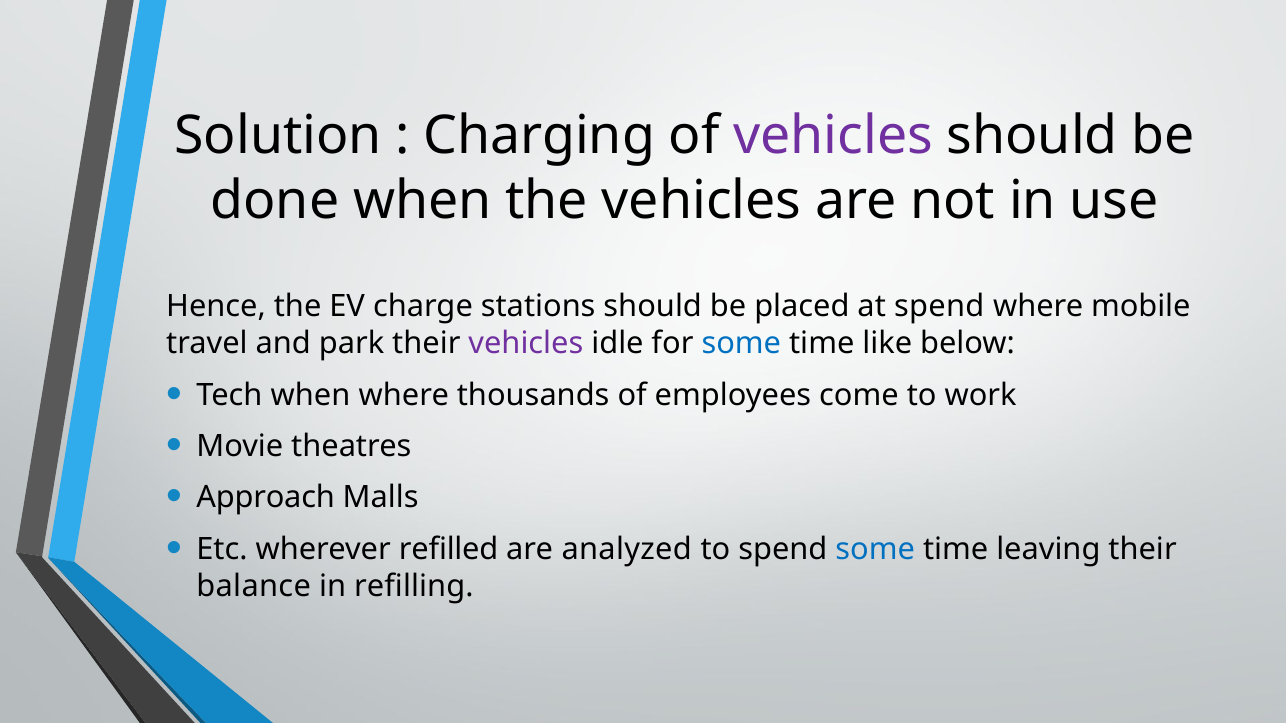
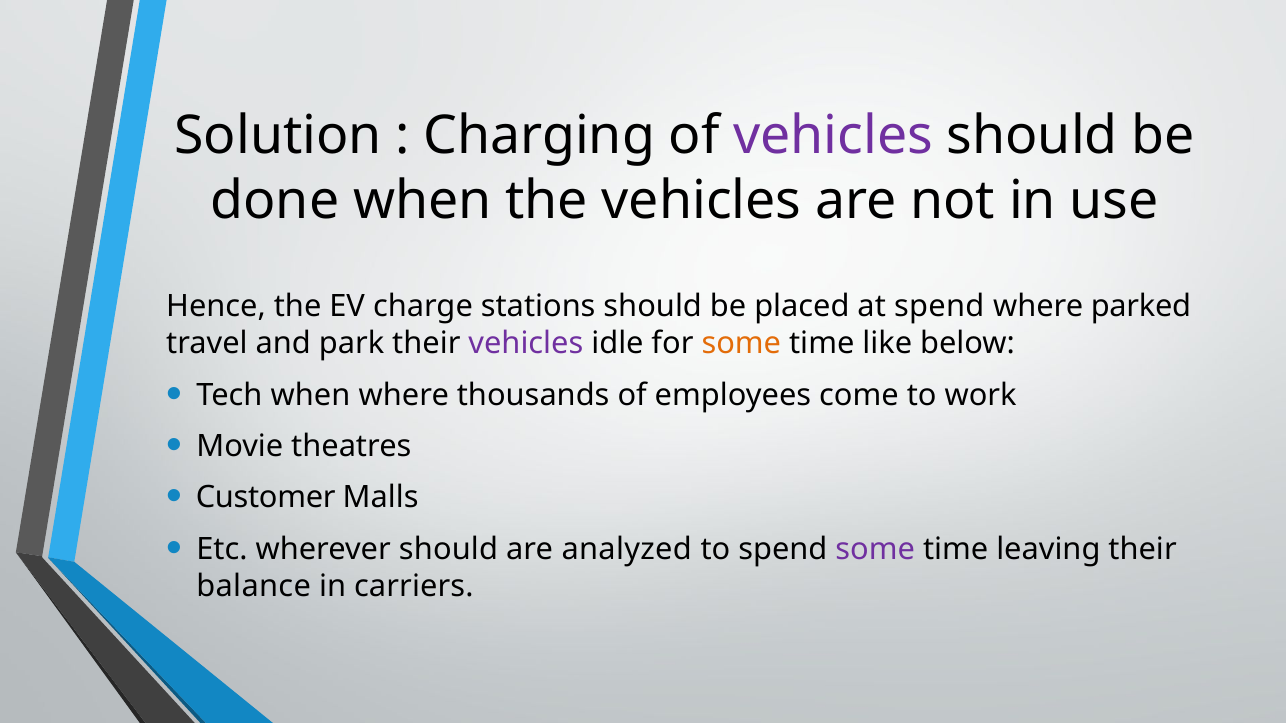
mobile: mobile -> parked
some at (741, 344) colour: blue -> orange
Approach: Approach -> Customer
wherever refilled: refilled -> should
some at (875, 549) colour: blue -> purple
refilling: refilling -> carriers
